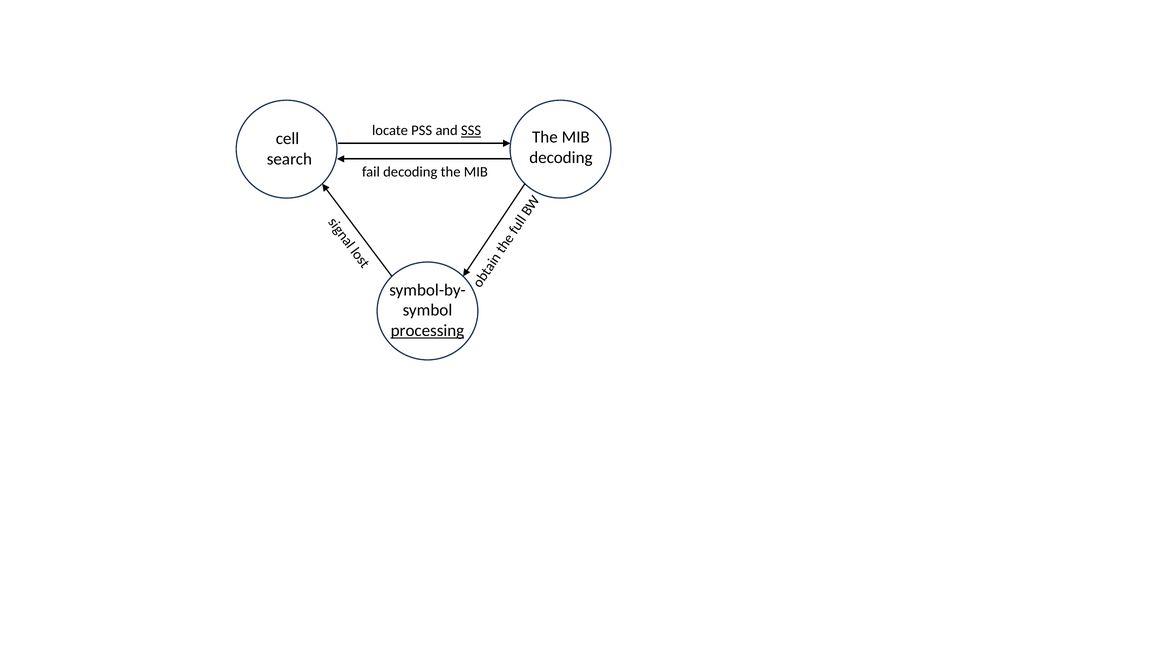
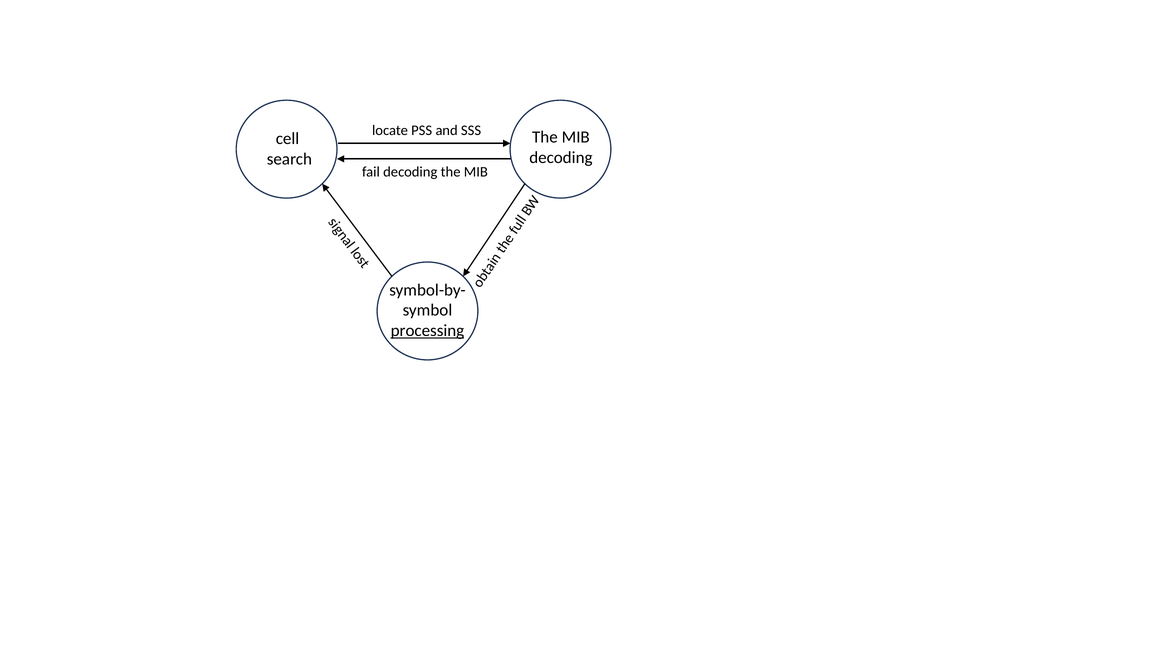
SSS underline: present -> none
